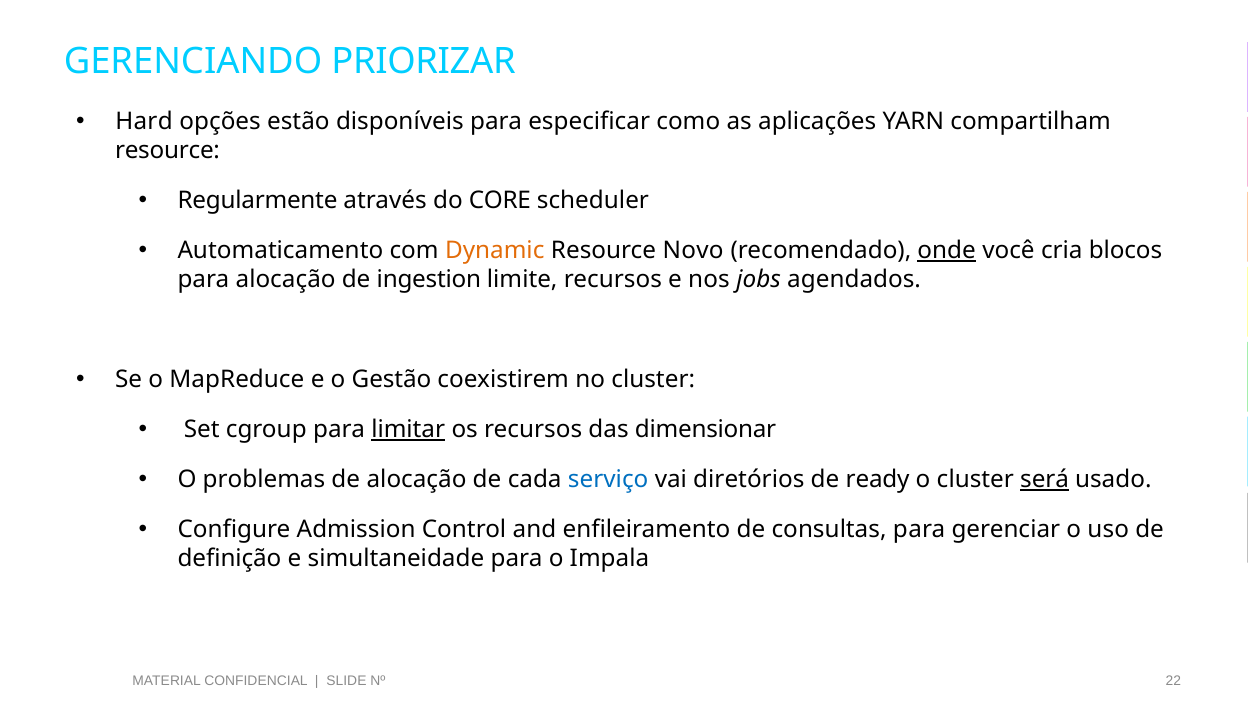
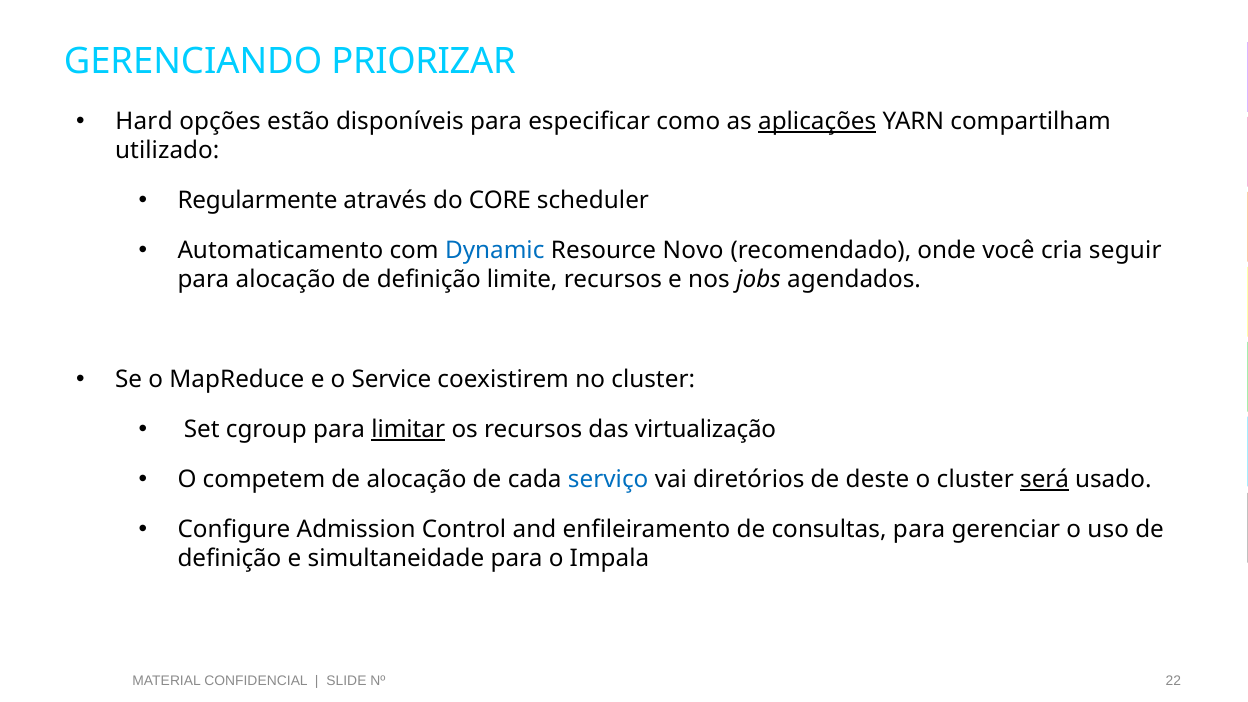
aplicações underline: none -> present
resource at (167, 151): resource -> utilizado
Dynamic colour: orange -> blue
onde underline: present -> none
blocos: blocos -> seguir
alocação de ingestion: ingestion -> definição
Gestão: Gestão -> Service
dimensionar: dimensionar -> virtualização
problemas: problemas -> competem
ready: ready -> deste
